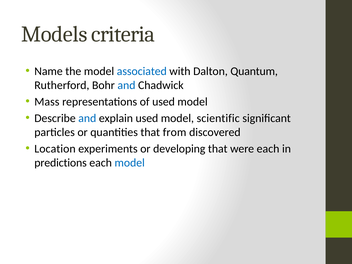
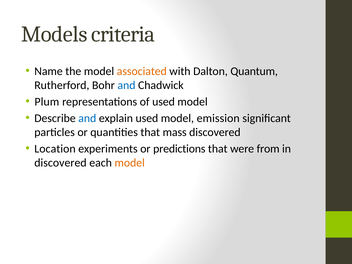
associated colour: blue -> orange
Mass: Mass -> Plum
scientific: scientific -> emission
from: from -> mass
developing: developing -> predictions
were each: each -> from
predictions at (61, 163): predictions -> discovered
model at (130, 163) colour: blue -> orange
